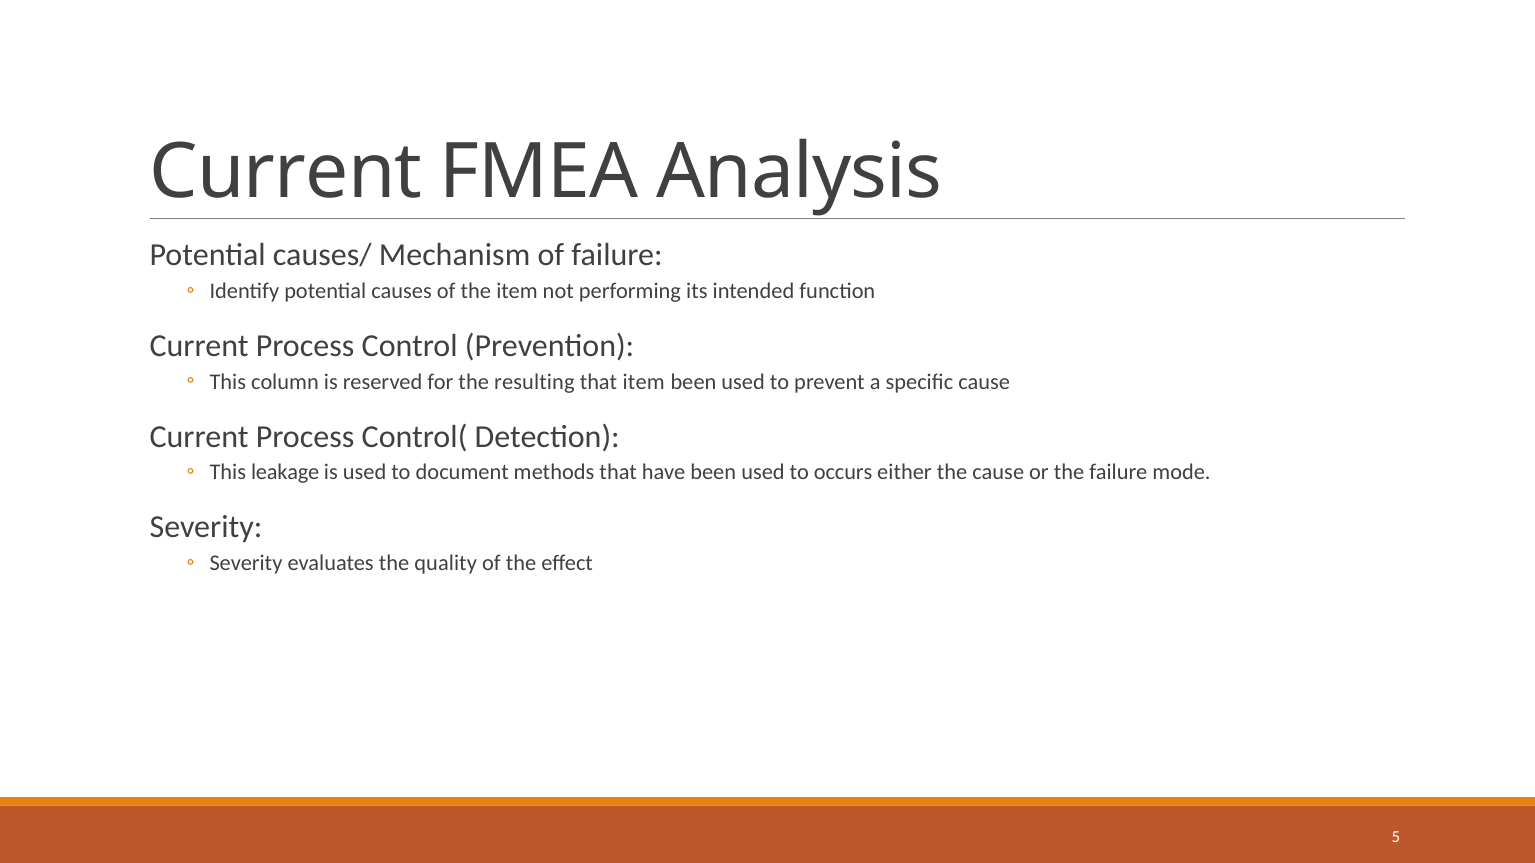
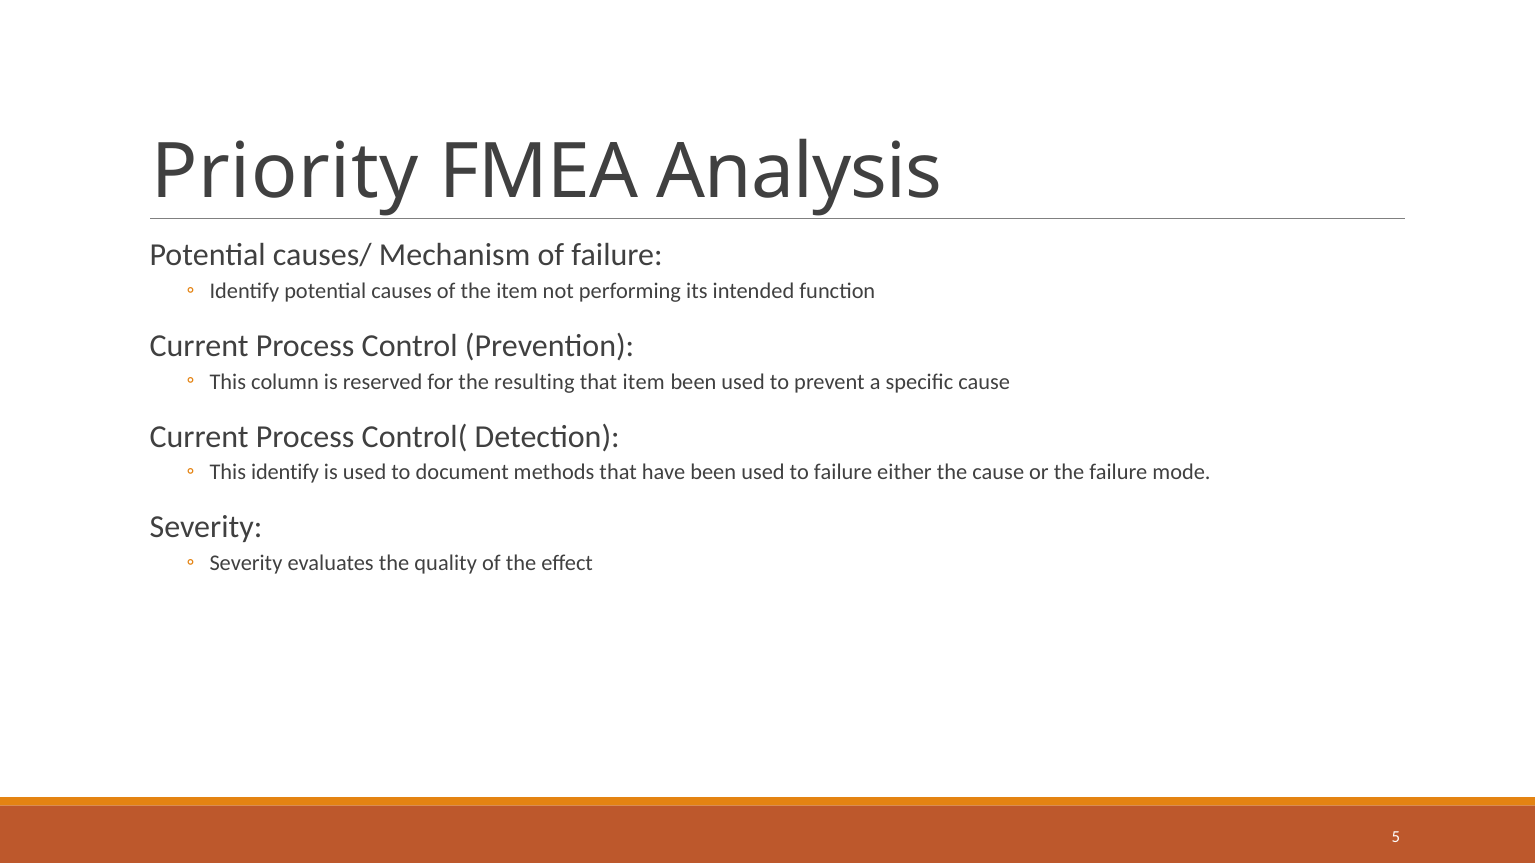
Current at (286, 172): Current -> Priority
This leakage: leakage -> identify
to occurs: occurs -> failure
